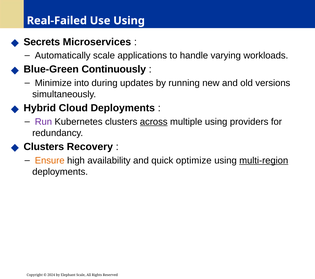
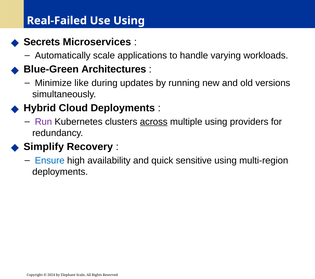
Continuously: Continuously -> Architectures
into: into -> like
Clusters at (44, 147): Clusters -> Simplify
Ensure colour: orange -> blue
optimize: optimize -> sensitive
multi-region underline: present -> none
